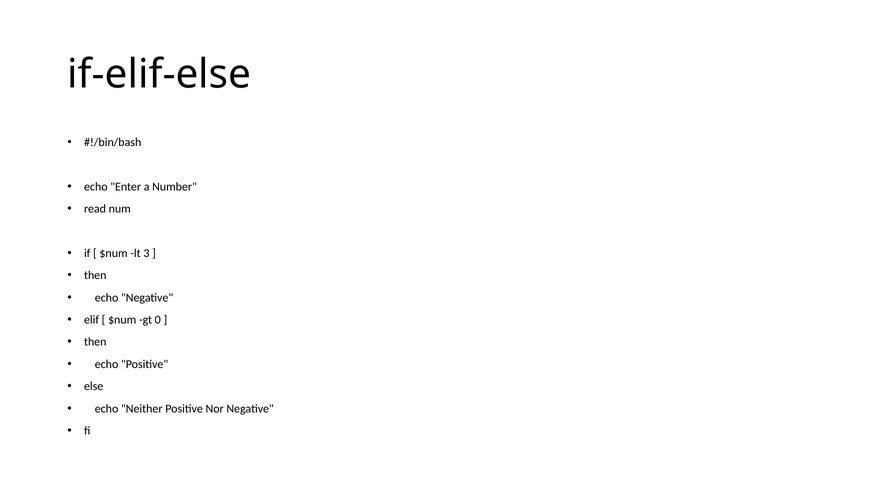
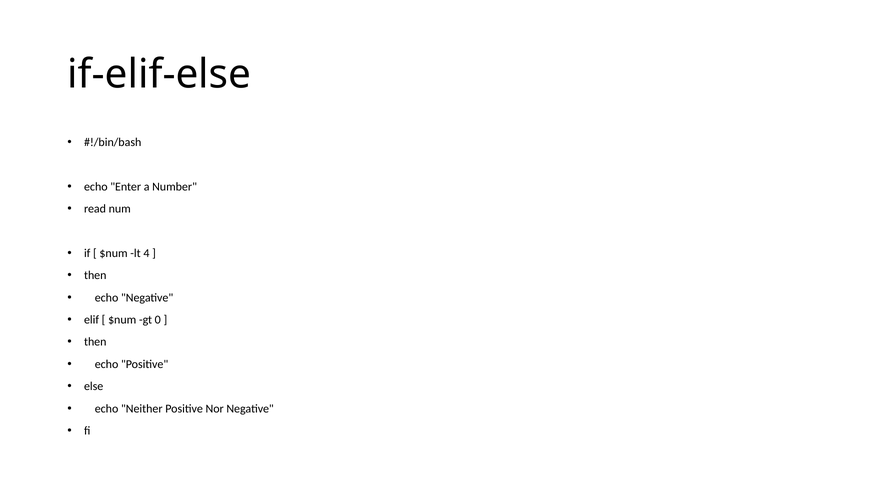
3: 3 -> 4
